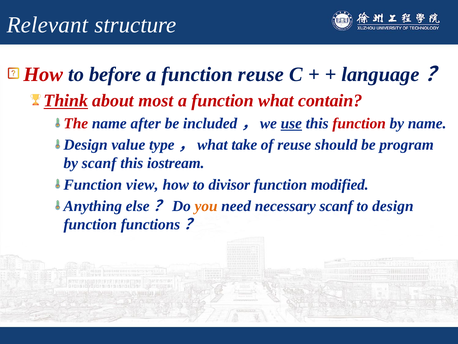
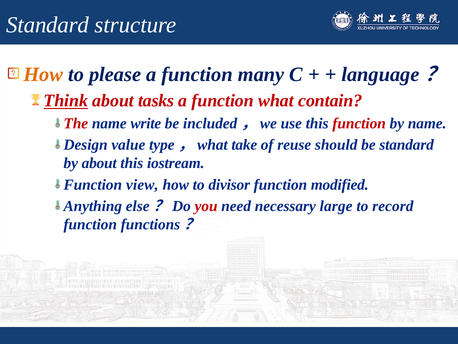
Relevant at (47, 25): Relevant -> Standard
How at (43, 74) colour: red -> orange
before: before -> please
function reuse: reuse -> many
most: most -> tasks
after: after -> write
use underline: present -> none
be program: program -> standard
by scanf: scanf -> about
you colour: orange -> red
necessary scanf: scanf -> large
to design: design -> record
